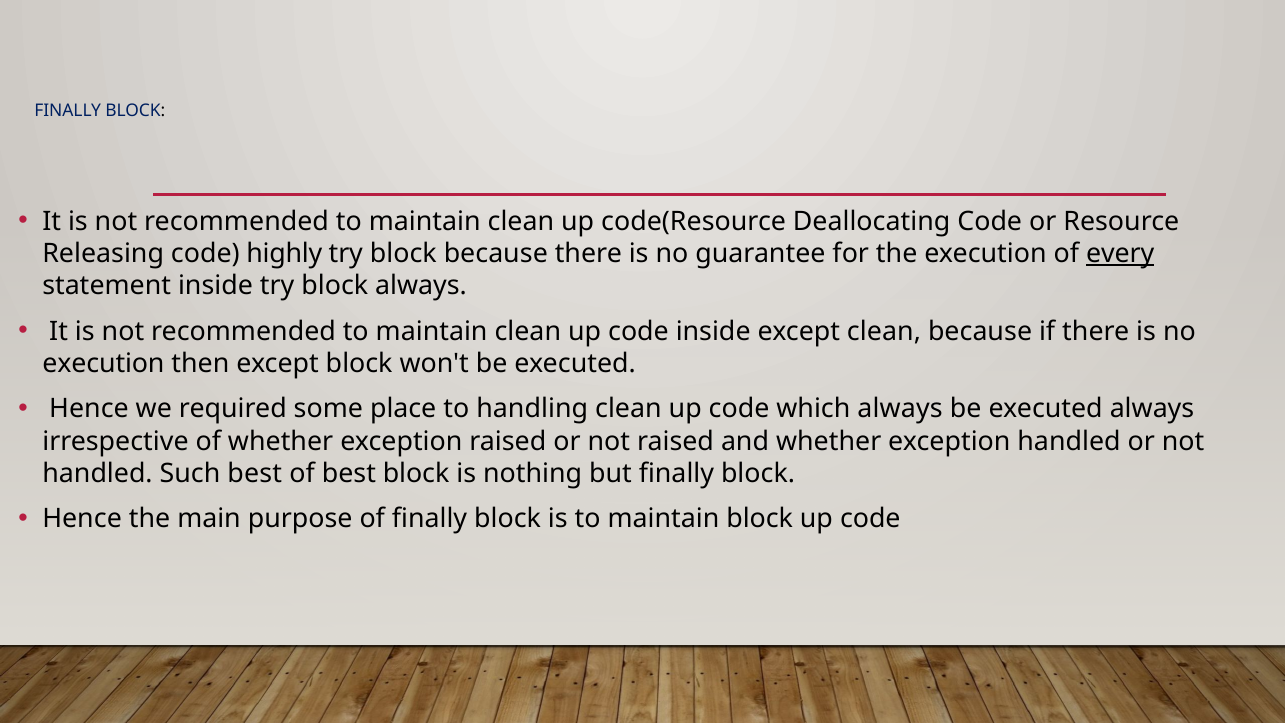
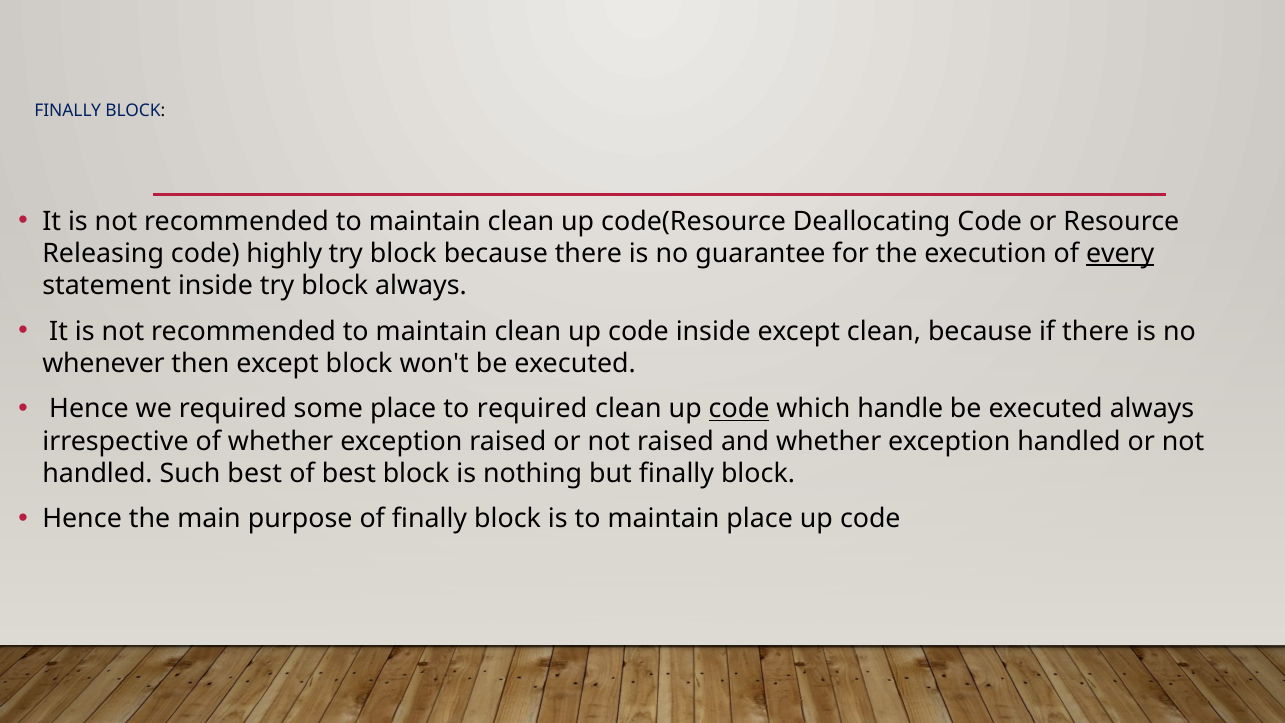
execution at (103, 363): execution -> whenever
to handling: handling -> required
code at (739, 409) underline: none -> present
which always: always -> handle
maintain block: block -> place
